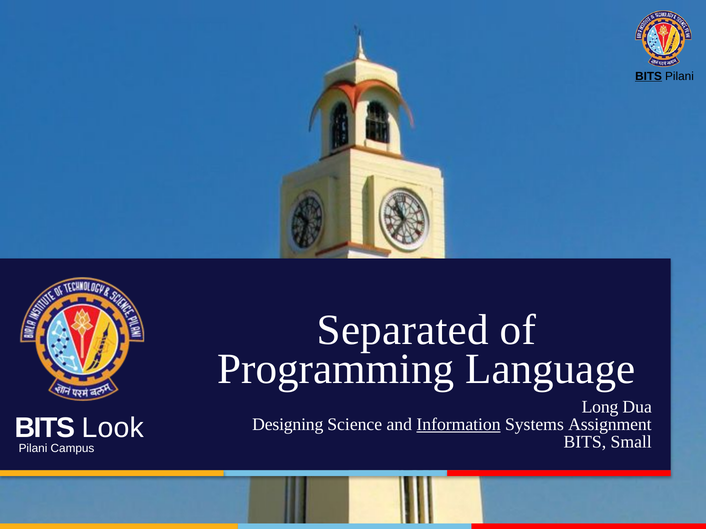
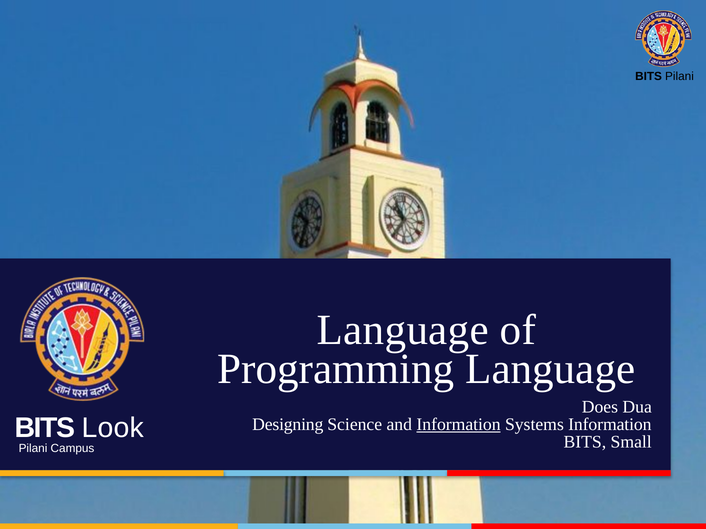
BITS at (649, 76) underline: present -> none
Separated at (403, 330): Separated -> Language
Long: Long -> Does
Systems Assignment: Assignment -> Information
